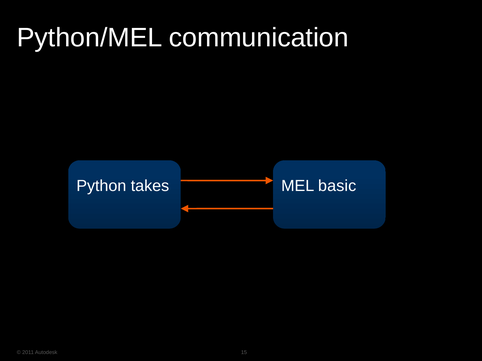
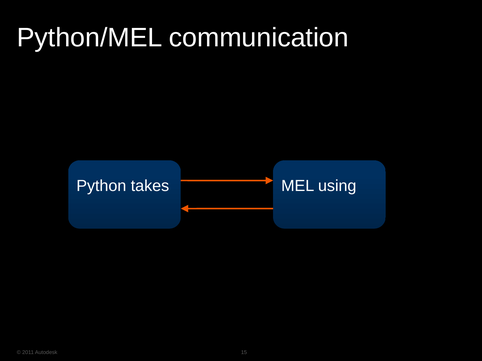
basic: basic -> using
